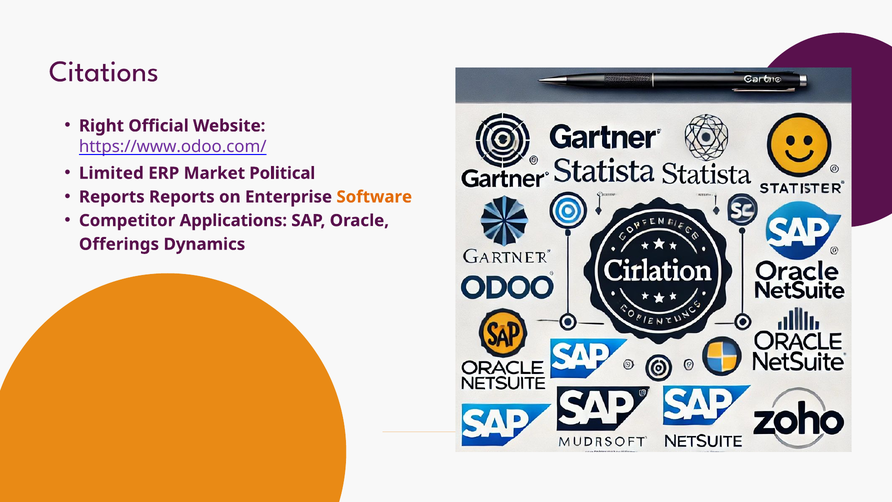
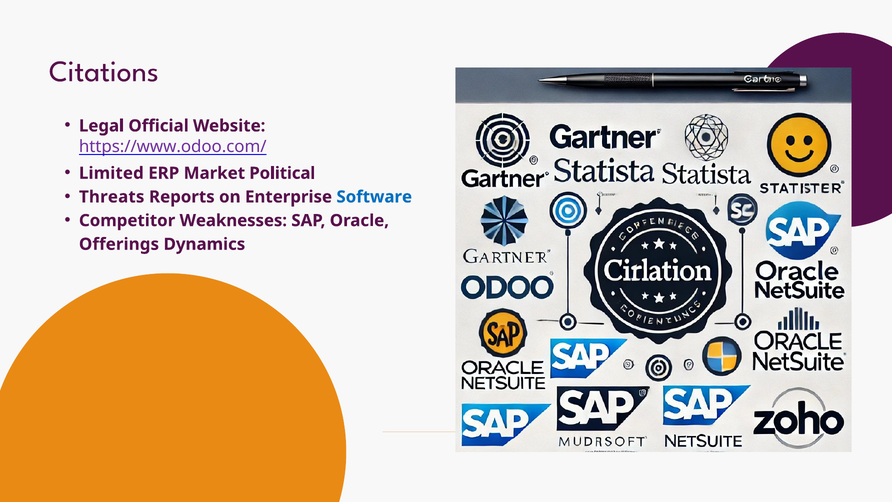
Right: Right -> Legal
Reports at (112, 197): Reports -> Threats
Software colour: orange -> blue
Applications: Applications -> Weaknesses
